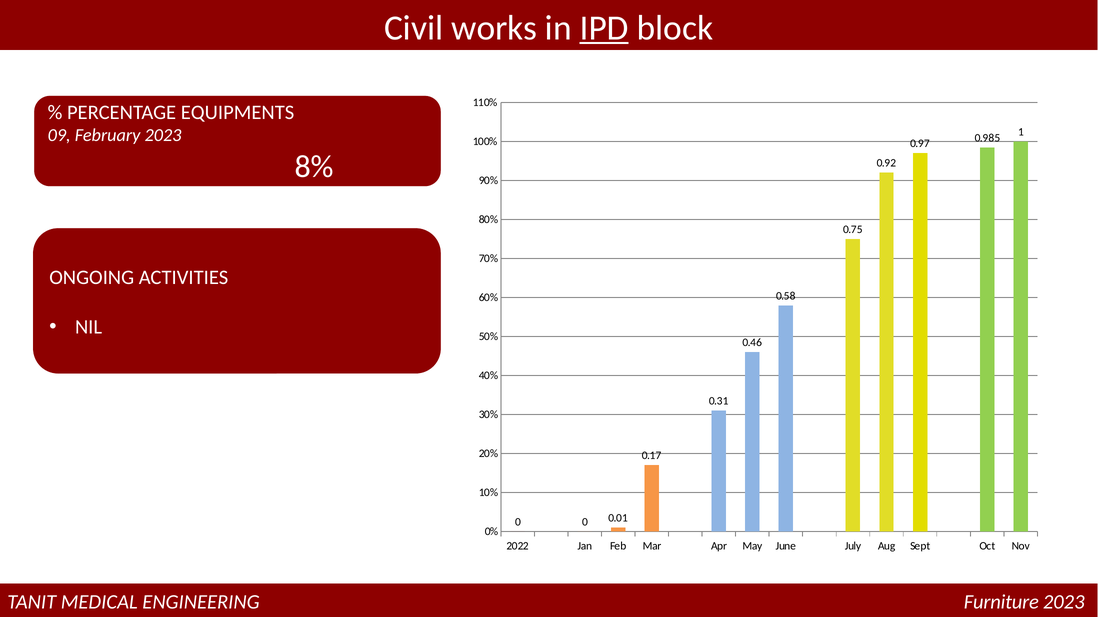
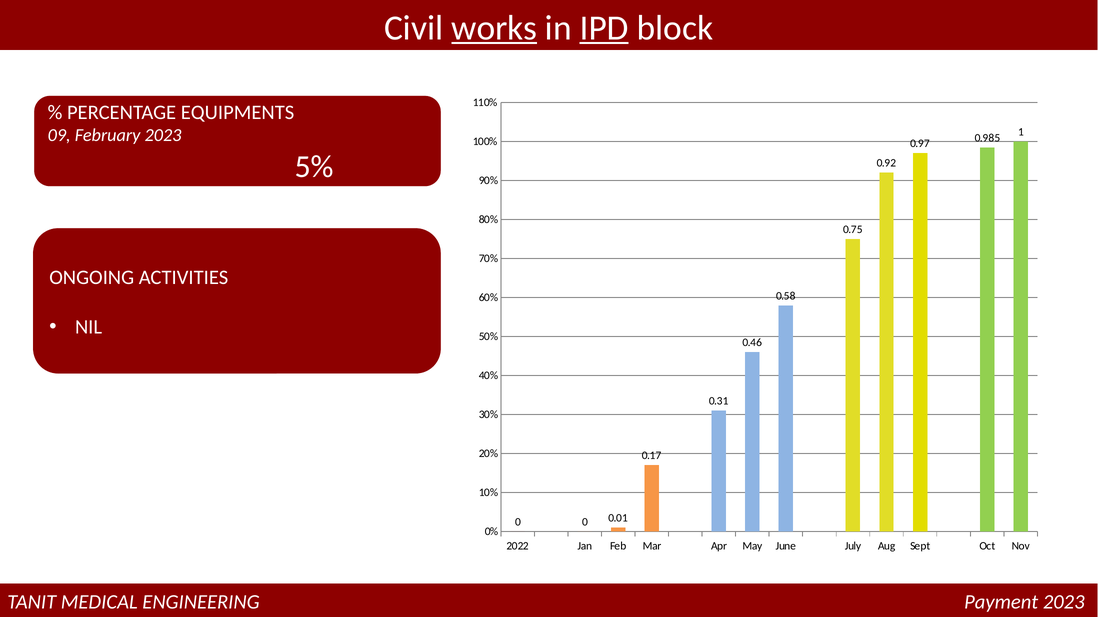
works underline: none -> present
8%: 8% -> 5%
Furniture: Furniture -> Payment
